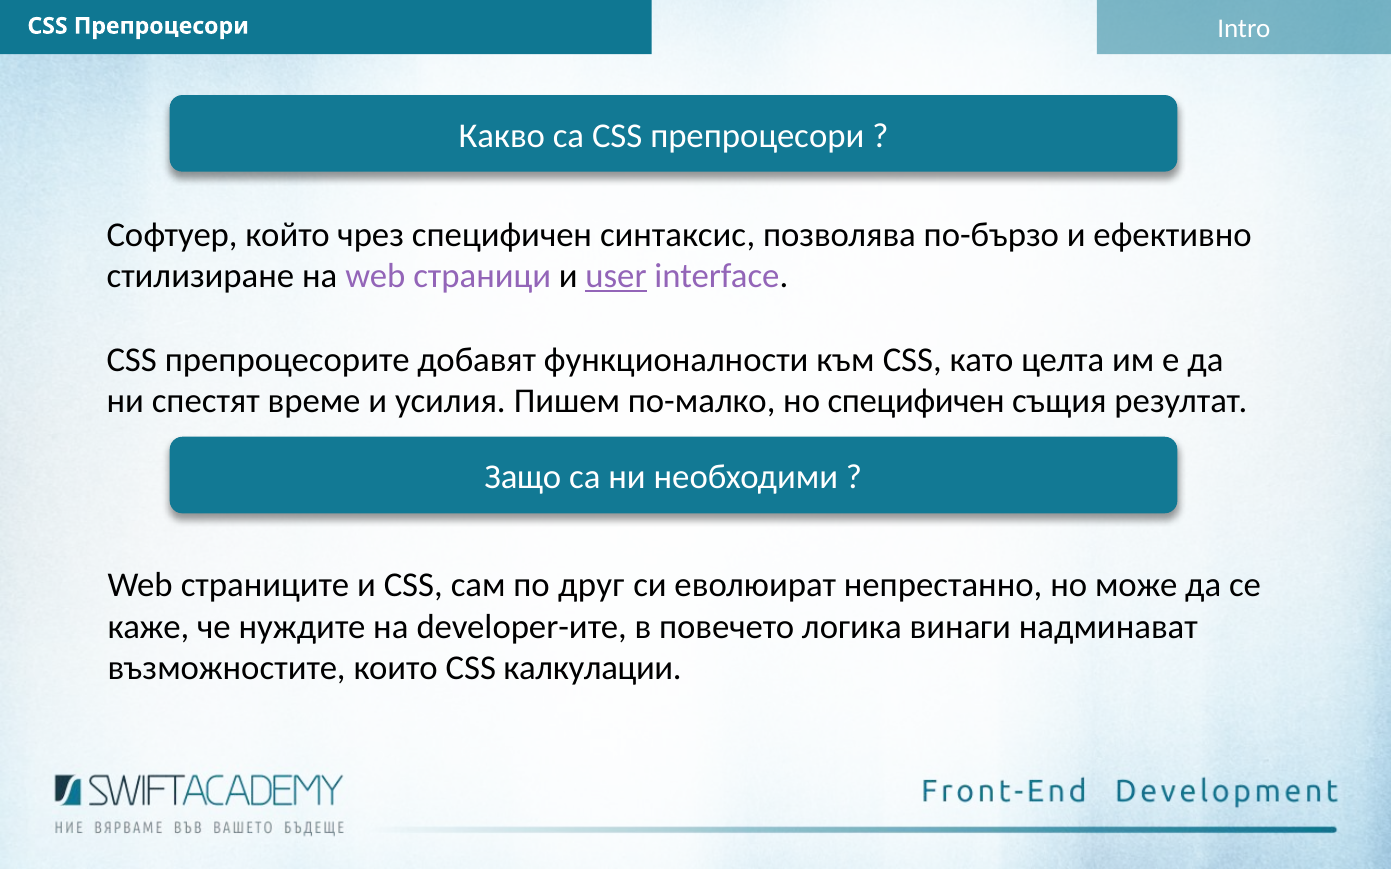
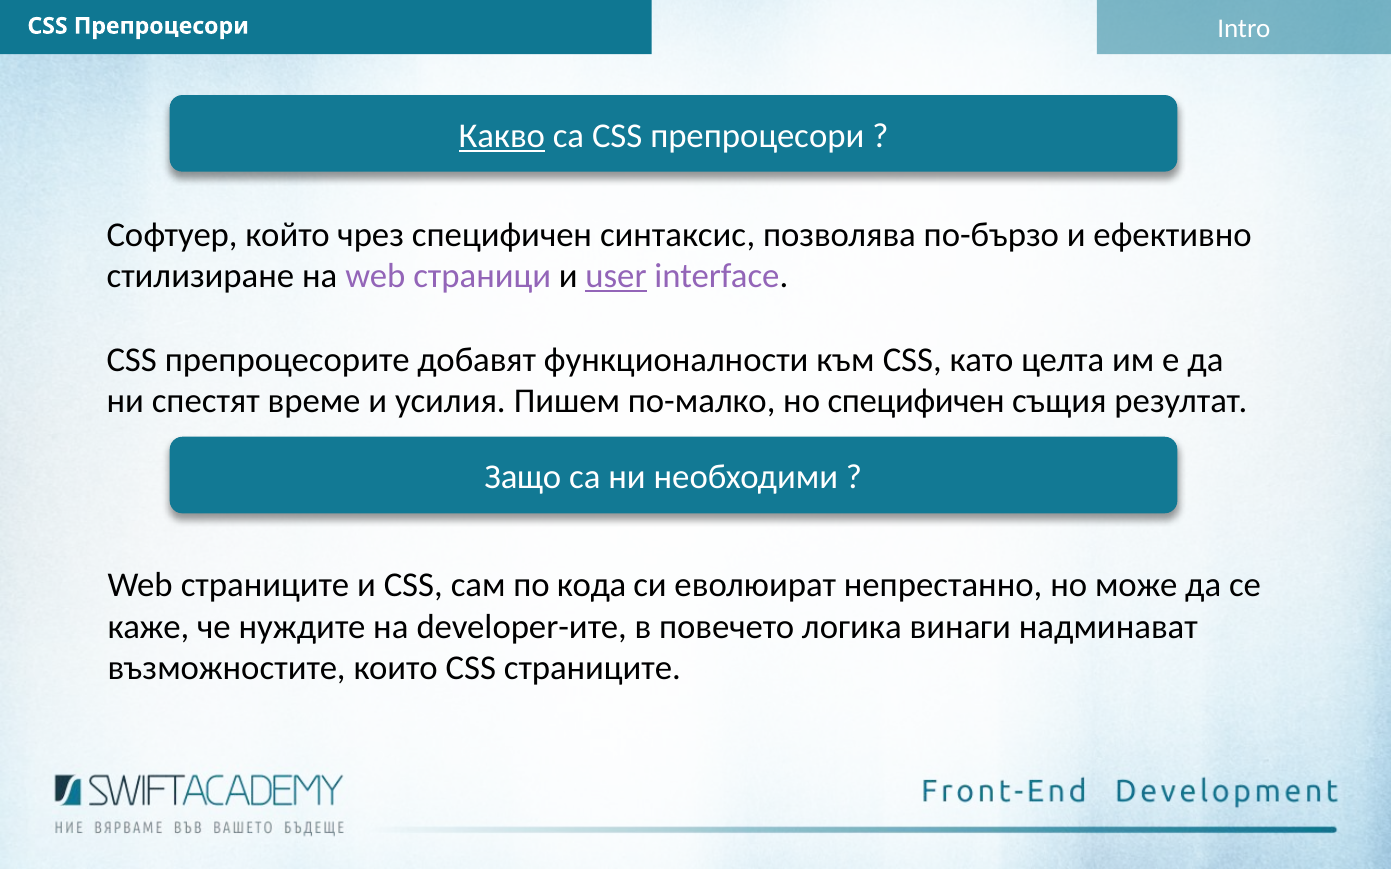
Какво underline: none -> present
друг: друг -> кода
CSS калкулации: калкулации -> страниците
